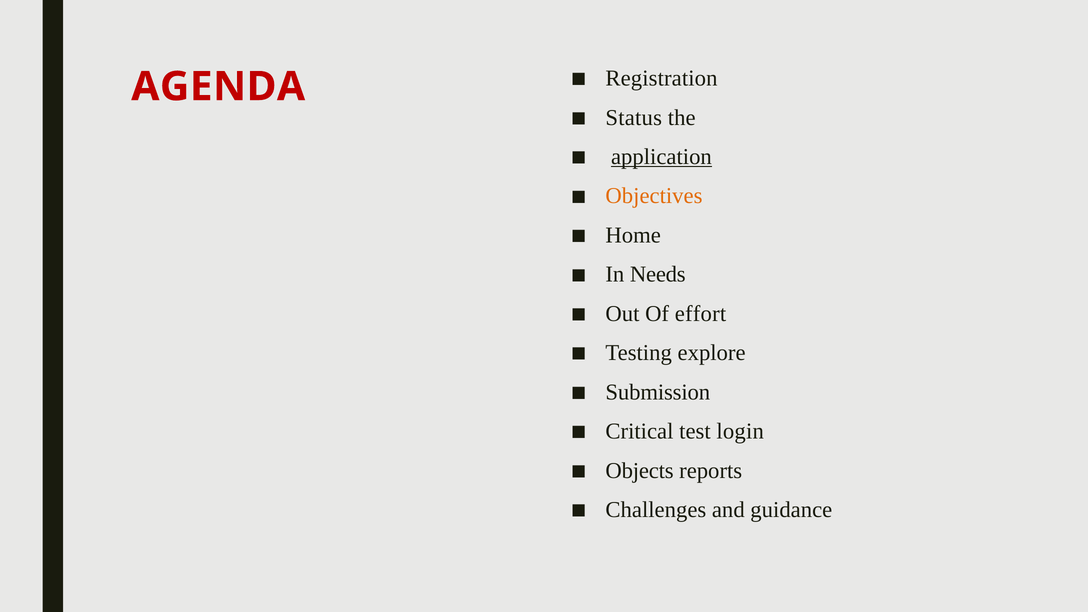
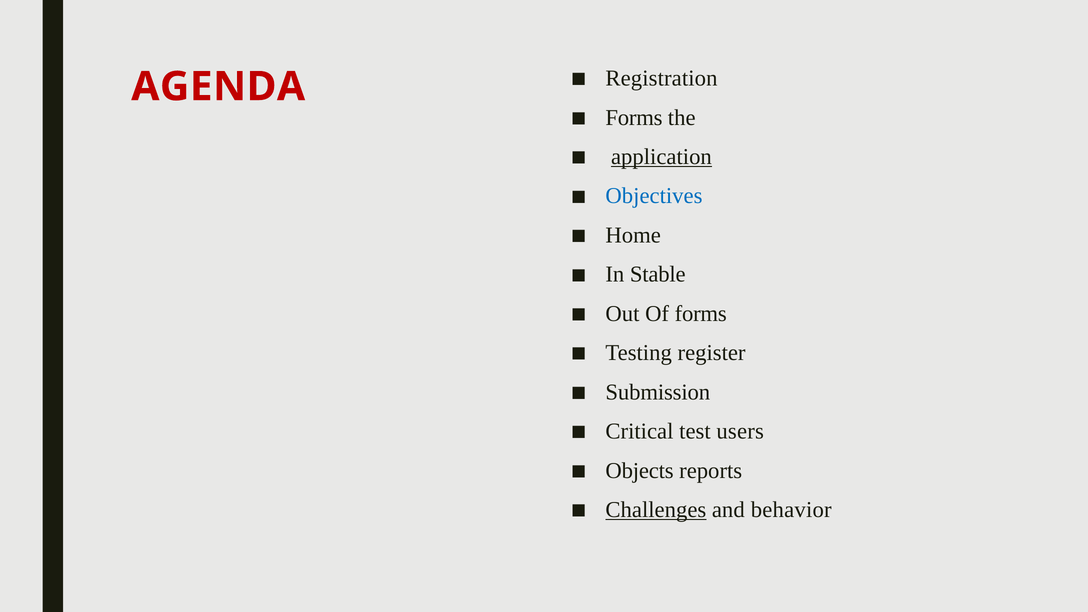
Status at (634, 118): Status -> Forms
Objectives colour: orange -> blue
Needs: Needs -> Stable
Of effort: effort -> forms
explore: explore -> register
login: login -> users
Challenges underline: none -> present
guidance: guidance -> behavior
